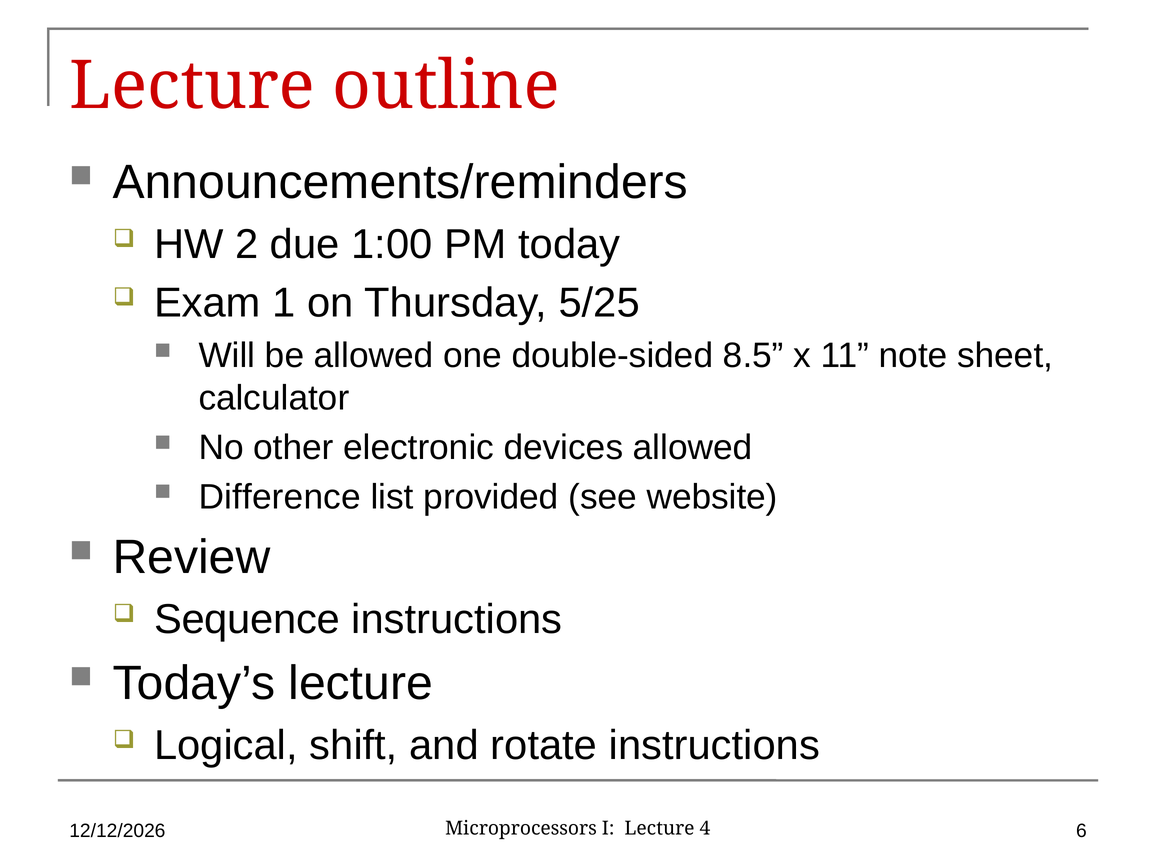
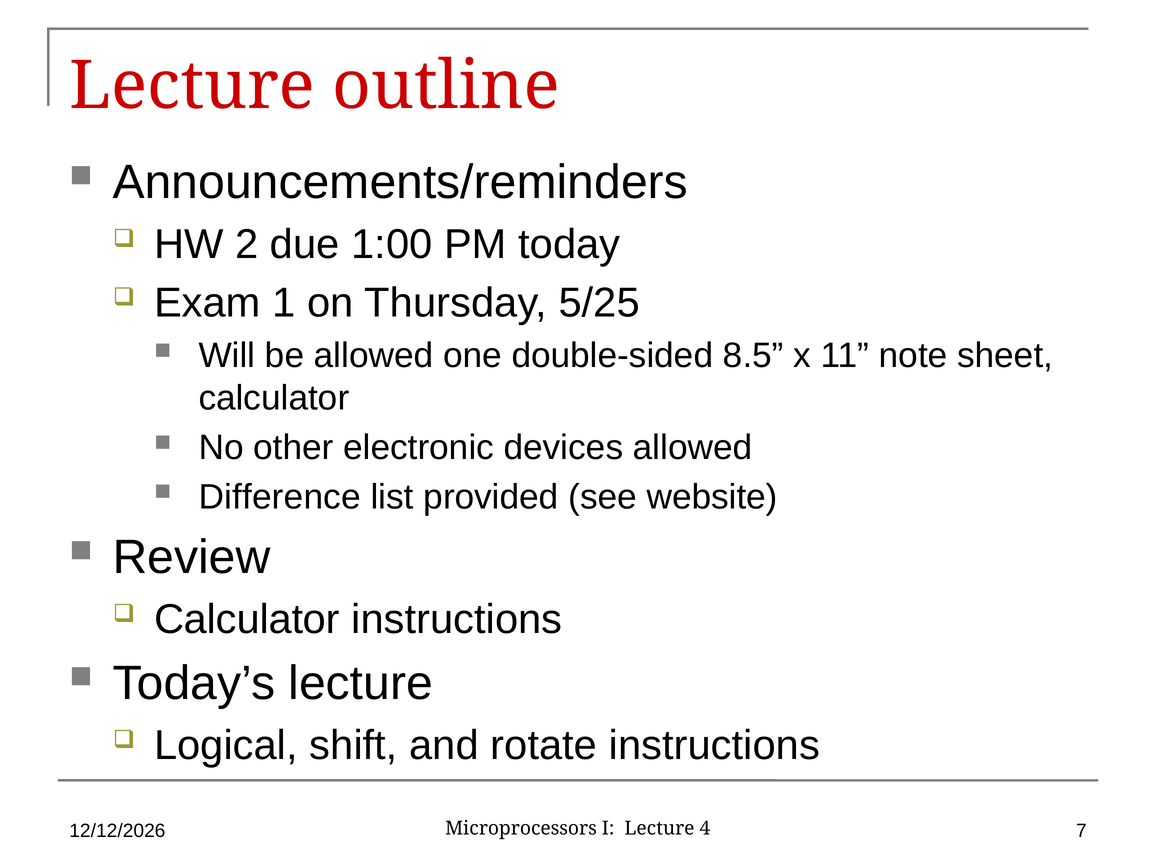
Sequence at (247, 619): Sequence -> Calculator
6: 6 -> 7
